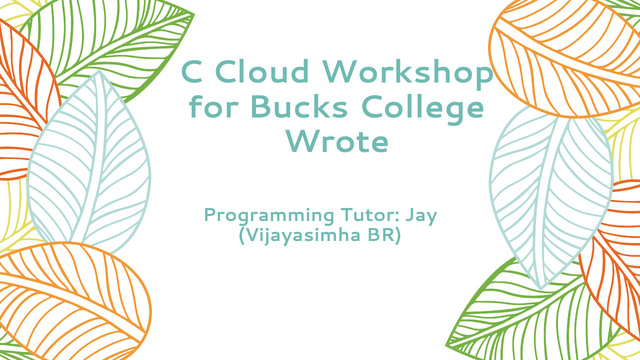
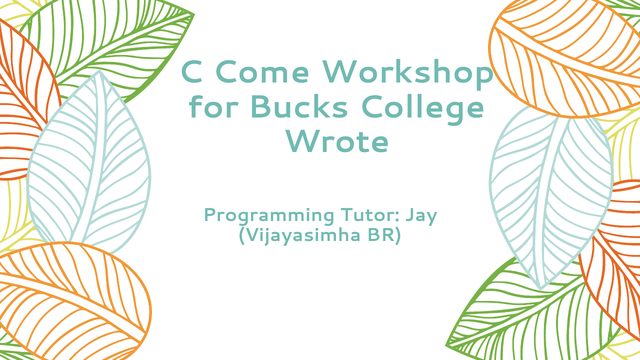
Cloud: Cloud -> Come
